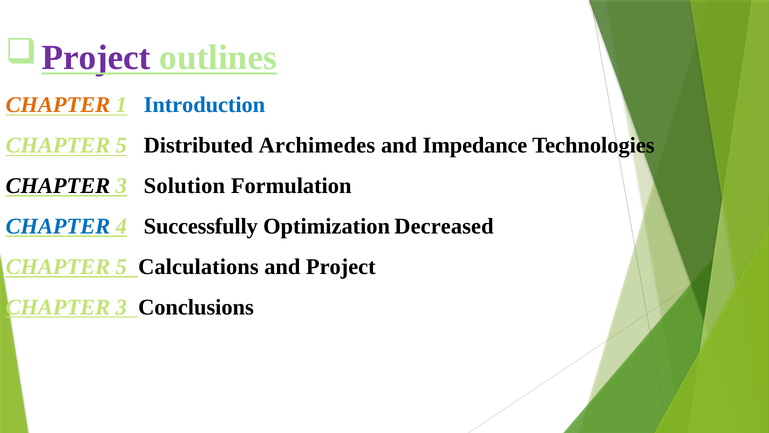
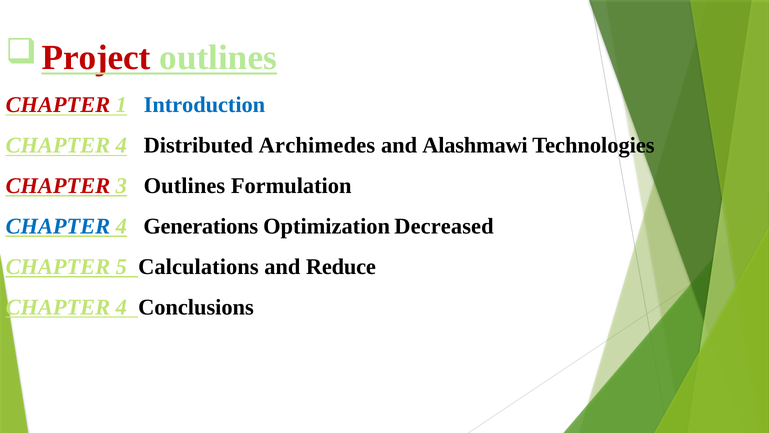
Project at (96, 58) colour: purple -> red
CHAPTER at (58, 105) colour: orange -> red
5 at (121, 145): 5 -> 4
Impedance: Impedance -> Alashmawi
CHAPTER at (58, 186) colour: black -> red
3 Solution: Solution -> Outlines
Successfully: Successfully -> Generations
and Project: Project -> Reduce
3 at (121, 307): 3 -> 4
